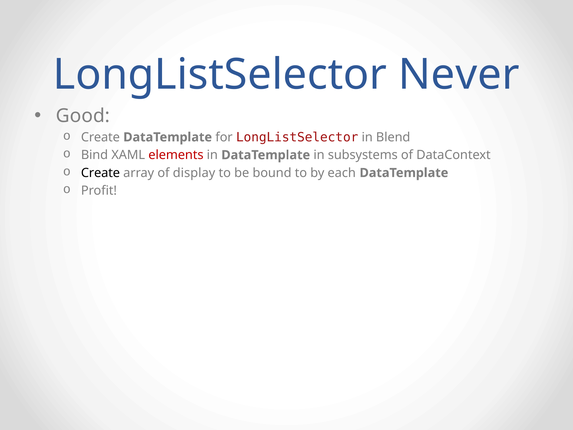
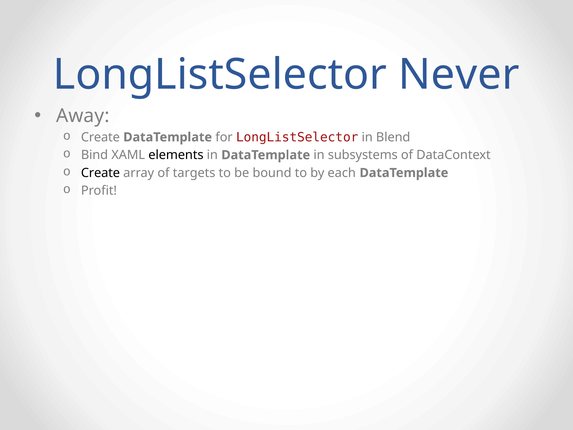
Good: Good -> Away
elements colour: red -> black
display: display -> targets
